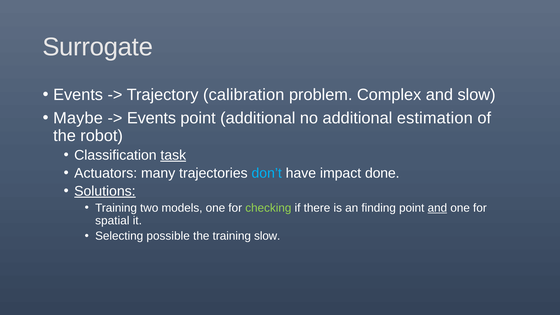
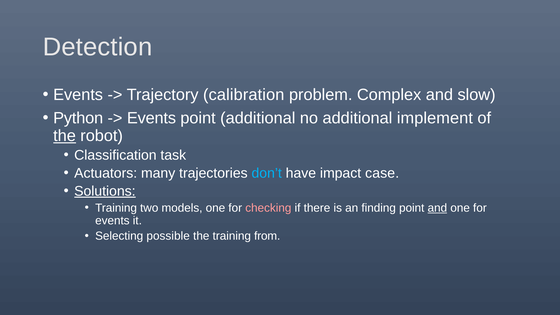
Surrogate: Surrogate -> Detection
Maybe: Maybe -> Python
estimation: estimation -> implement
the at (65, 136) underline: none -> present
task underline: present -> none
done: done -> case
checking colour: light green -> pink
spatial at (112, 221): spatial -> events
training slow: slow -> from
